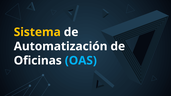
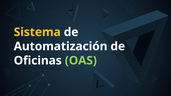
OAS colour: light blue -> light green
